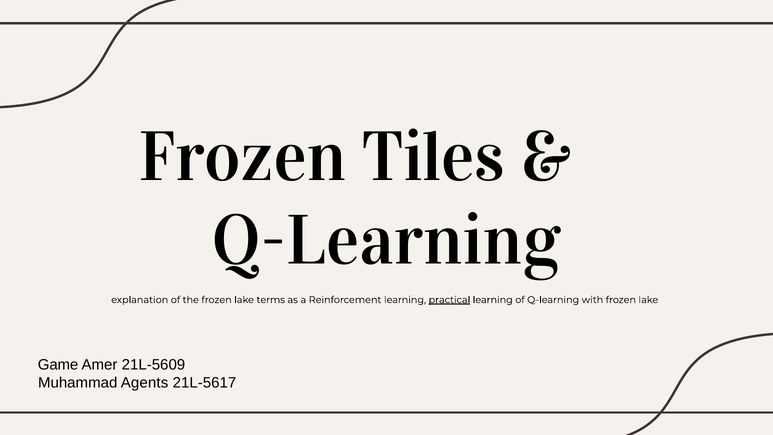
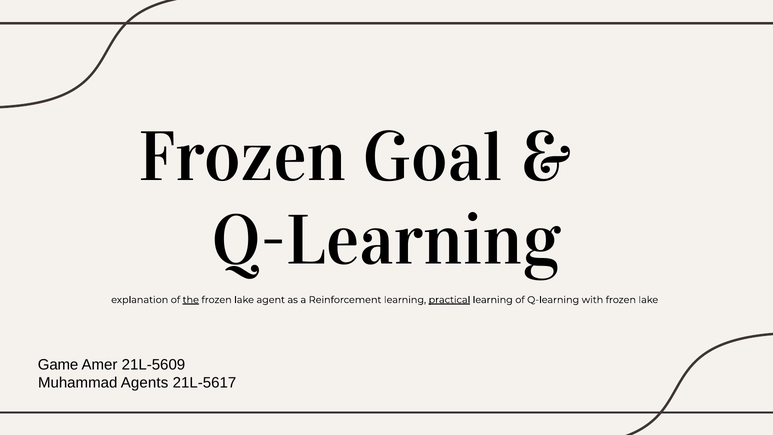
Tiles: Tiles -> Goal
the underline: none -> present
terms: terms -> agent
